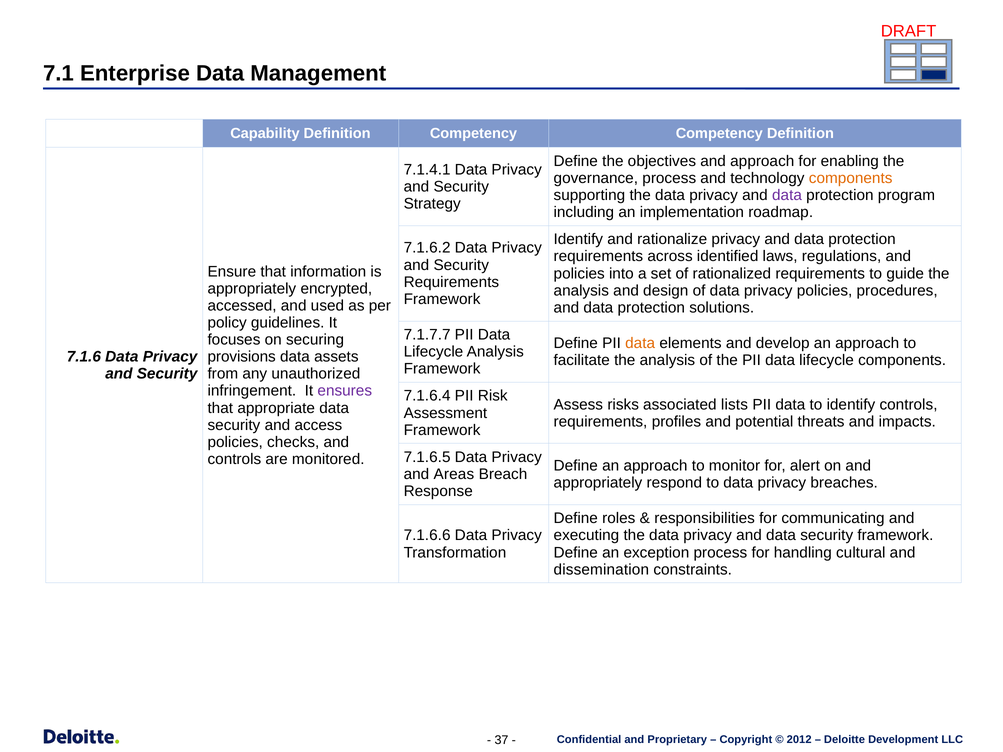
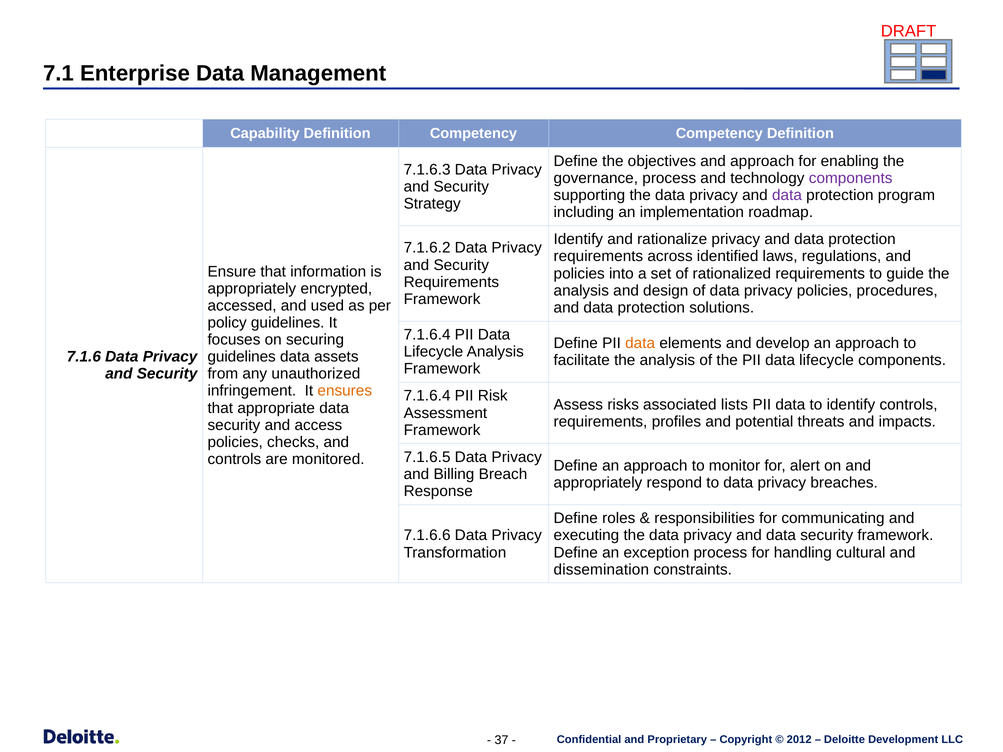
7.1.4.1: 7.1.4.1 -> 7.1.6.3
components at (851, 178) colour: orange -> purple
7.1.7.7 at (427, 335): 7.1.7.7 -> 7.1.6.4
provisions at (242, 357): provisions -> guidelines
ensures colour: purple -> orange
Areas: Areas -> Billing
